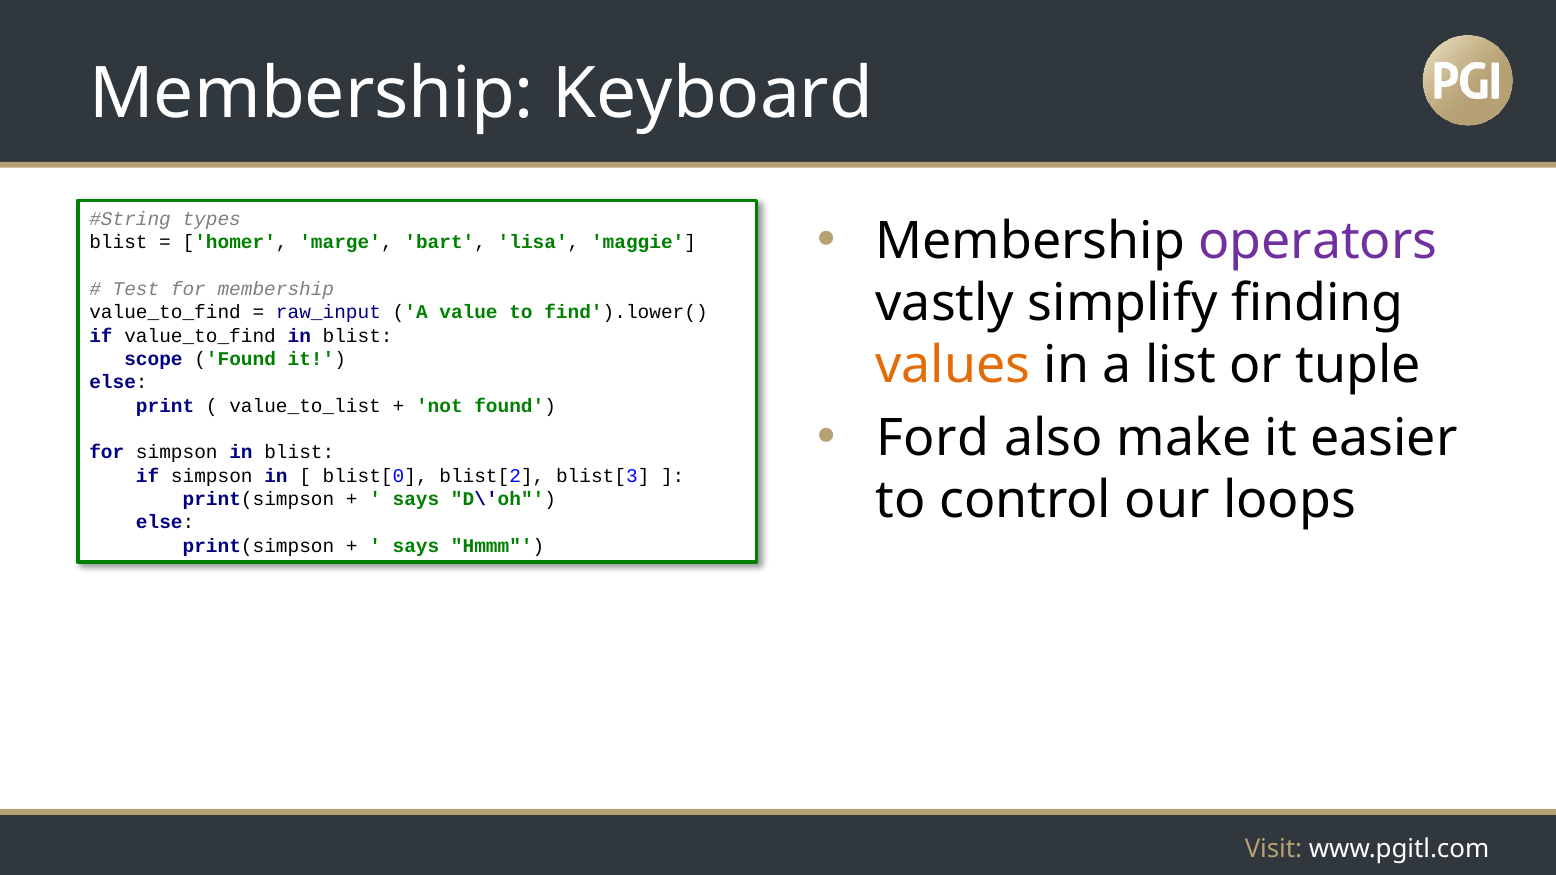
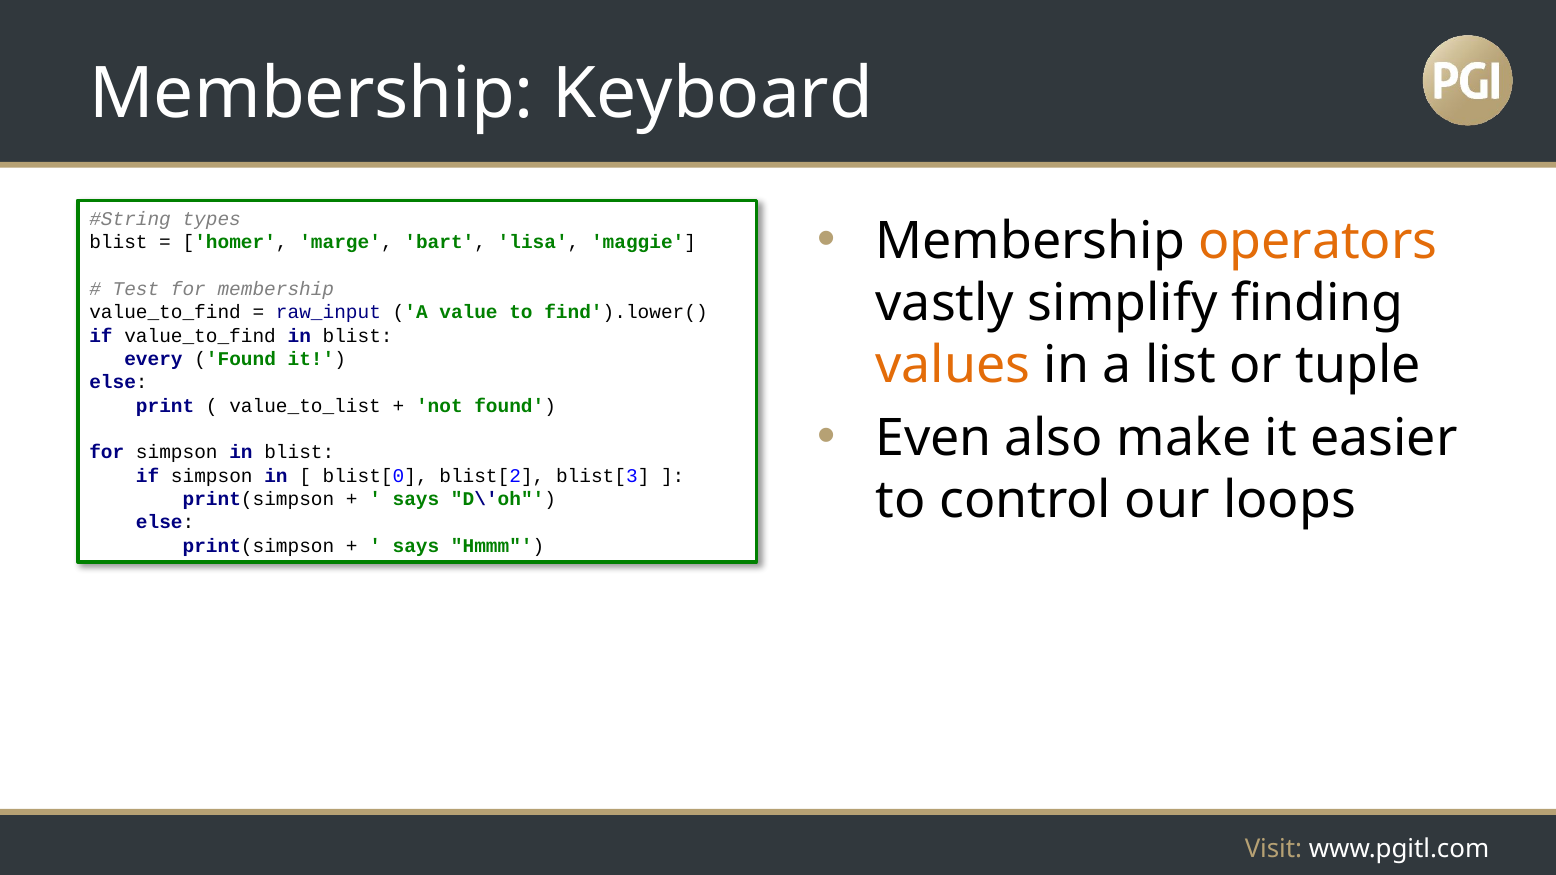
operators colour: purple -> orange
scope: scope -> every
Ford: Ford -> Even
